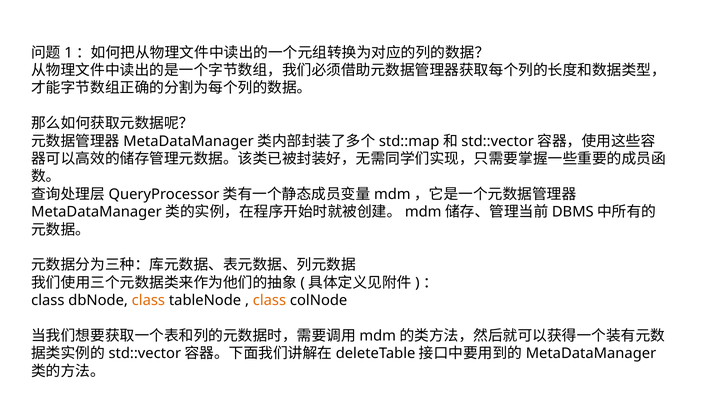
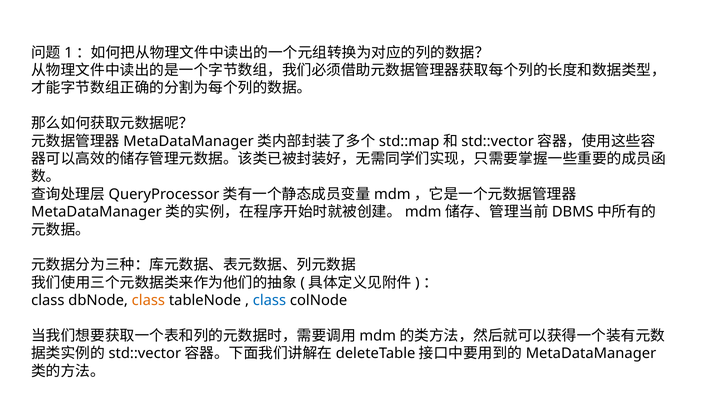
class at (269, 300) colour: orange -> blue
